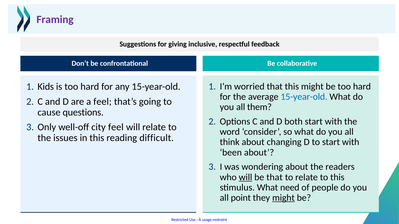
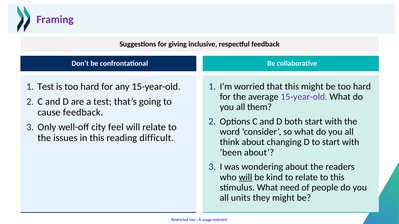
Kids at (46, 87): Kids -> Test
15-year-old at (304, 97) colour: blue -> purple
a feel: feel -> test
cause questions: questions -> feedback
be that: that -> kind
point: point -> units
might at (283, 198) underline: present -> none
